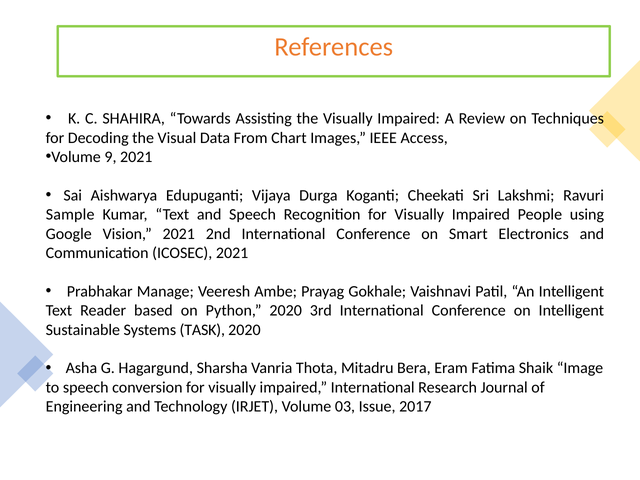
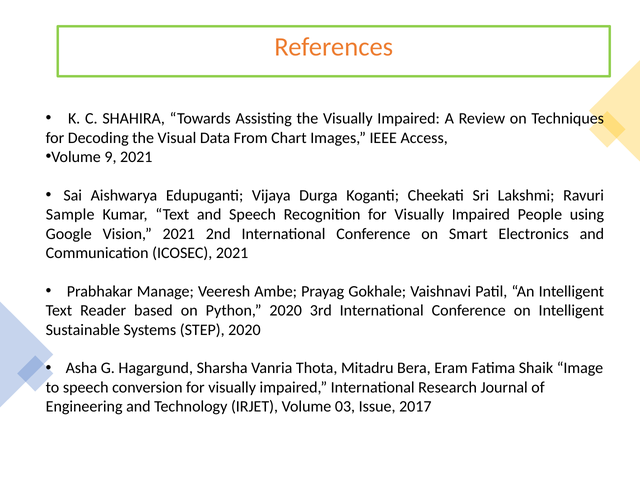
TASK: TASK -> STEP
